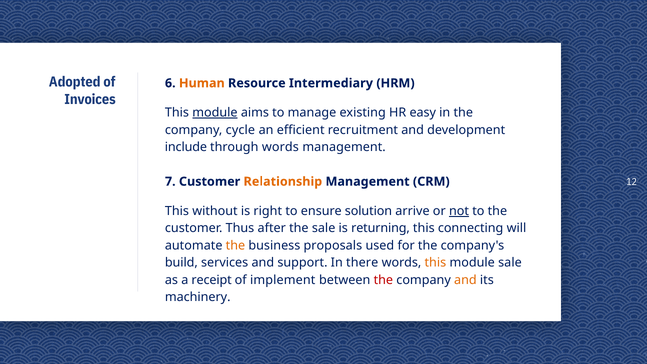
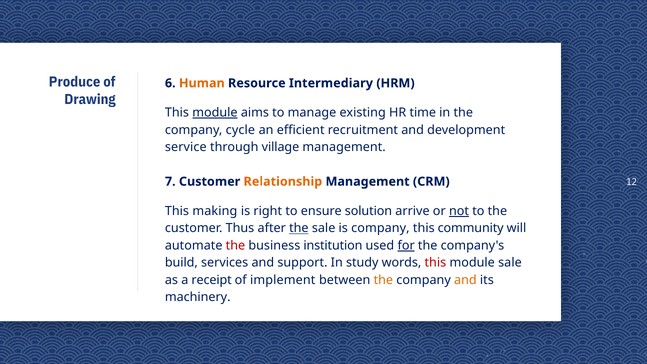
Adopted: Adopted -> Produce
Invoices: Invoices -> Drawing
easy: easy -> time
include: include -> service
through words: words -> village
without: without -> making
the at (299, 228) underline: none -> present
is returning: returning -> company
connecting: connecting -> community
the at (235, 246) colour: orange -> red
proposals: proposals -> institution
for underline: none -> present
there: there -> study
this at (435, 263) colour: orange -> red
the at (383, 280) colour: red -> orange
